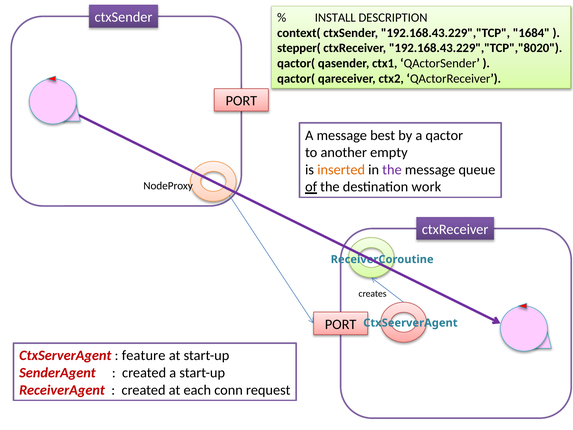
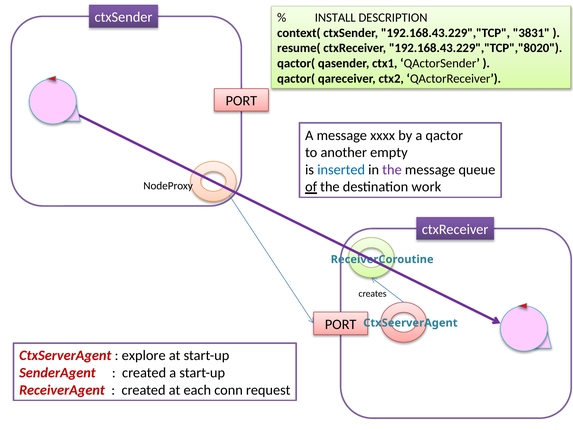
1684: 1684 -> 3831
stepper(: stepper( -> resume(
best: best -> xxxx
inserted colour: orange -> blue
feature: feature -> explore
